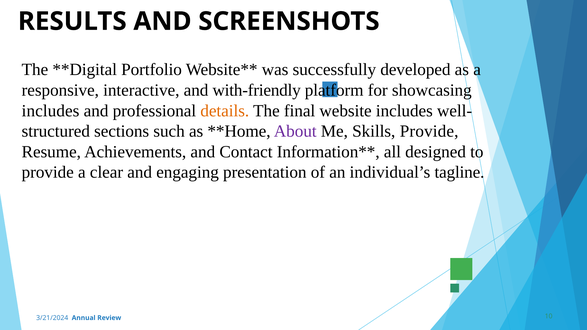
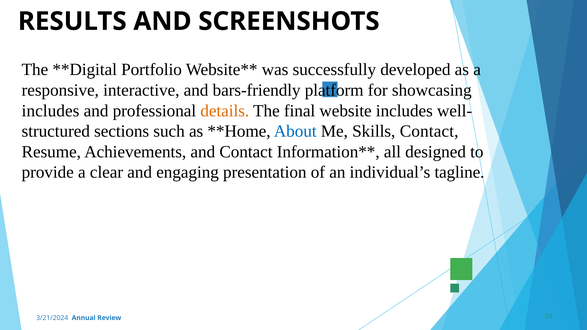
with-friendly: with-friendly -> bars-friendly
About colour: purple -> blue
Skills Provide: Provide -> Contact
